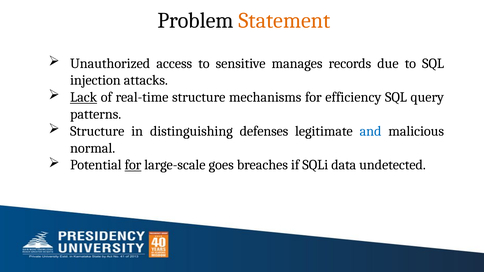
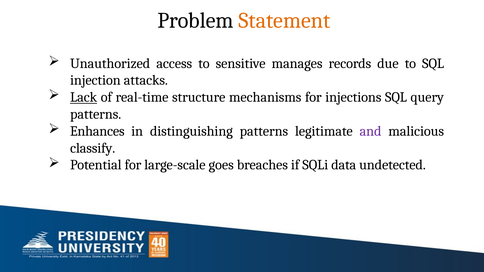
efficiency: efficiency -> injections
Structure at (97, 131): Structure -> Enhances
distinguishing defenses: defenses -> patterns
and colour: blue -> purple
normal: normal -> classify
for at (133, 165) underline: present -> none
